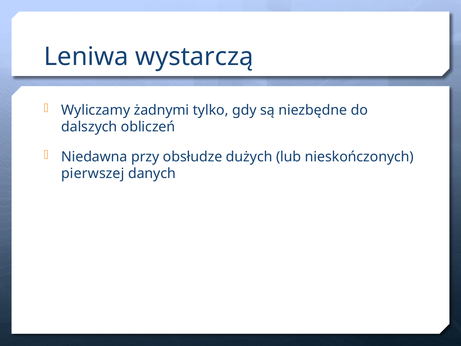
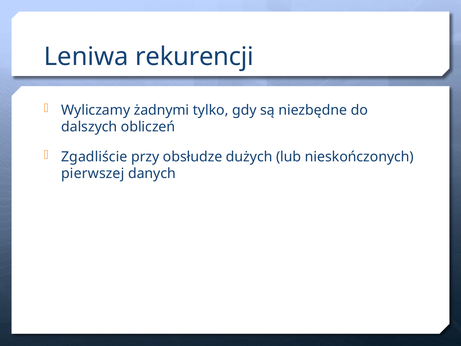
wystarczą: wystarczą -> rekurencji
Niedawna: Niedawna -> Zgadliście
